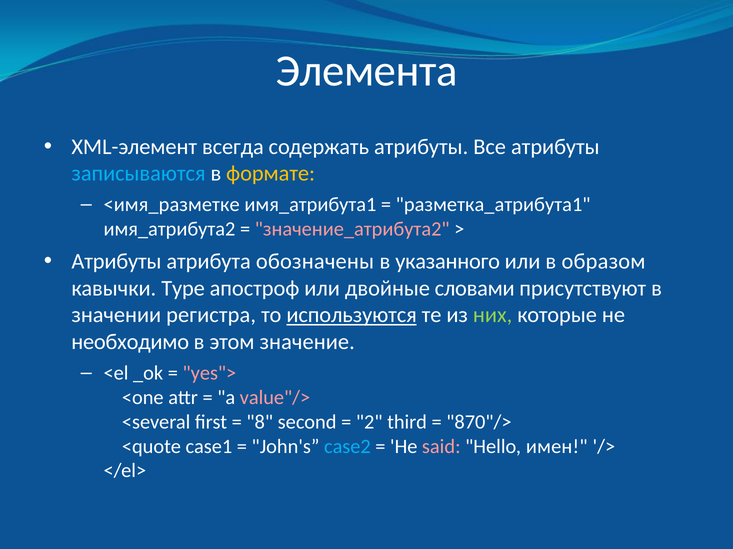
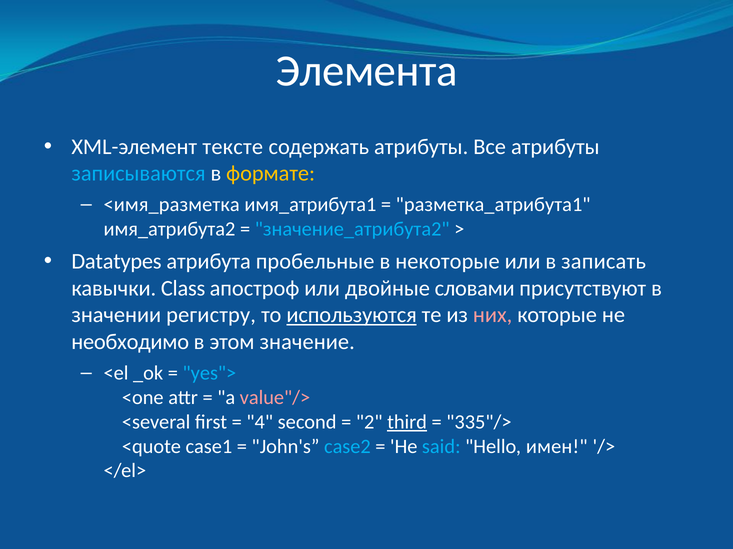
всегда: всегда -> тексте
<имя_разметке: <имя_разметке -> <имя_разметка
значение_атрибута2 colour: pink -> light blue
Атрибуты at (116, 262): Атрибуты -> Datatypes
обозначены: обозначены -> пробельные
указанного: указанного -> некоторые
образом: образом -> записать
Type: Type -> Class
регистра: регистра -> регистру
них colour: light green -> pink
yes"> colour: pink -> light blue
8: 8 -> 4
third underline: none -> present
870"/>: 870"/> -> 335"/>
said colour: pink -> light blue
